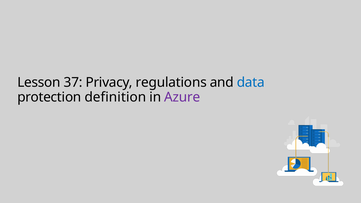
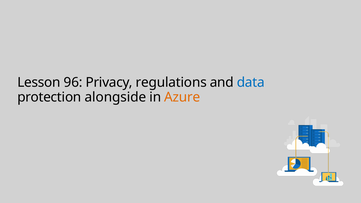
37: 37 -> 96
definition: definition -> alongside
Azure colour: purple -> orange
